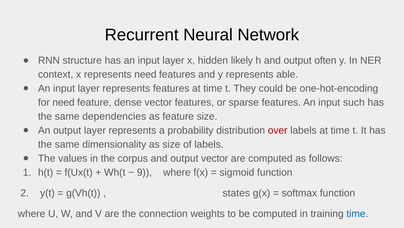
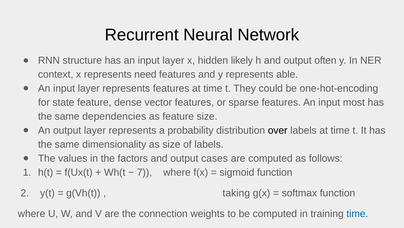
for need: need -> state
such: such -> most
over colour: red -> black
corpus: corpus -> factors
output vector: vector -> cases
9: 9 -> 7
states: states -> taking
